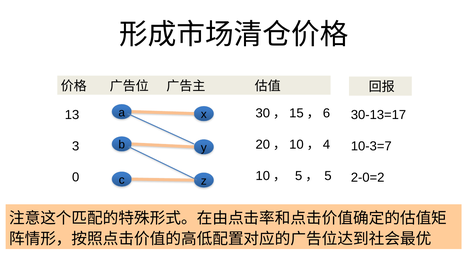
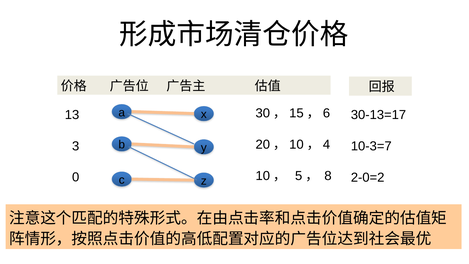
5 at (328, 176): 5 -> 8
